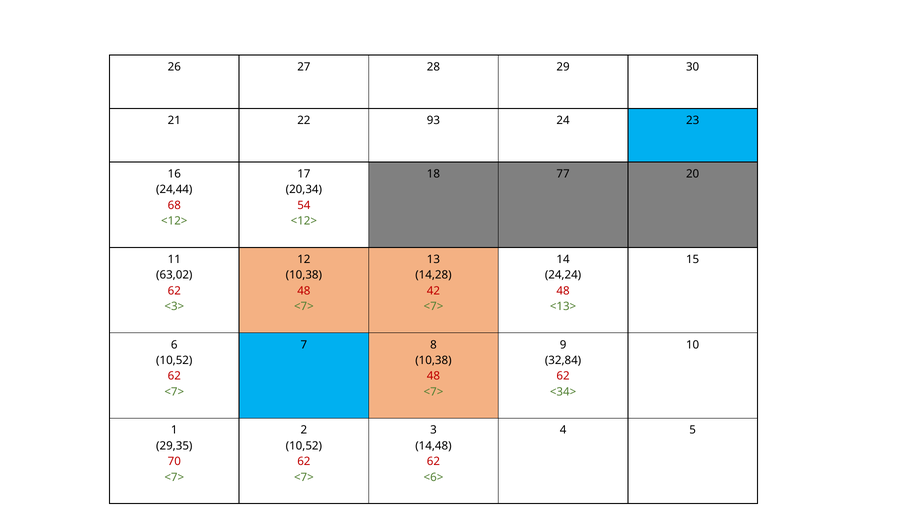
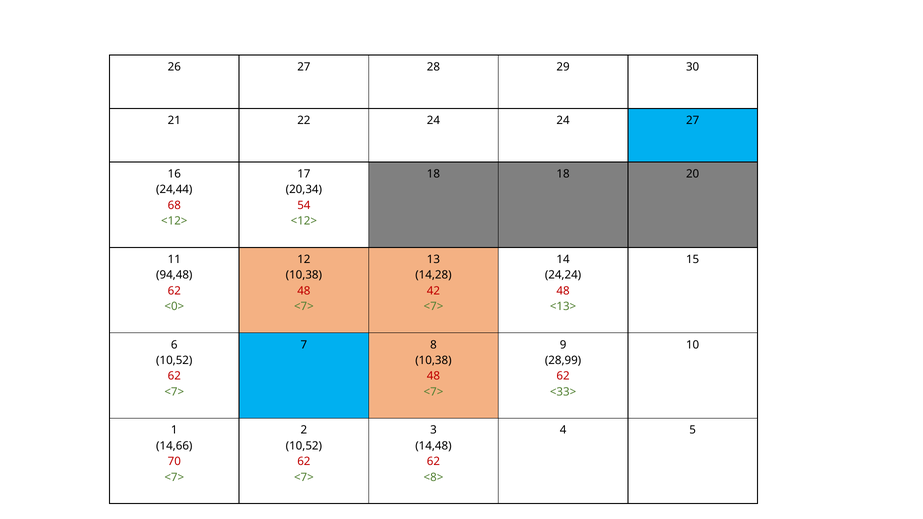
22 93: 93 -> 24
24 23: 23 -> 27
18 77: 77 -> 18
63,02: 63,02 -> 94,48
<3>: <3> -> <0>
32,84: 32,84 -> 28,99
<34>: <34> -> <33>
29,35: 29,35 -> 14,66
<6>: <6> -> <8>
